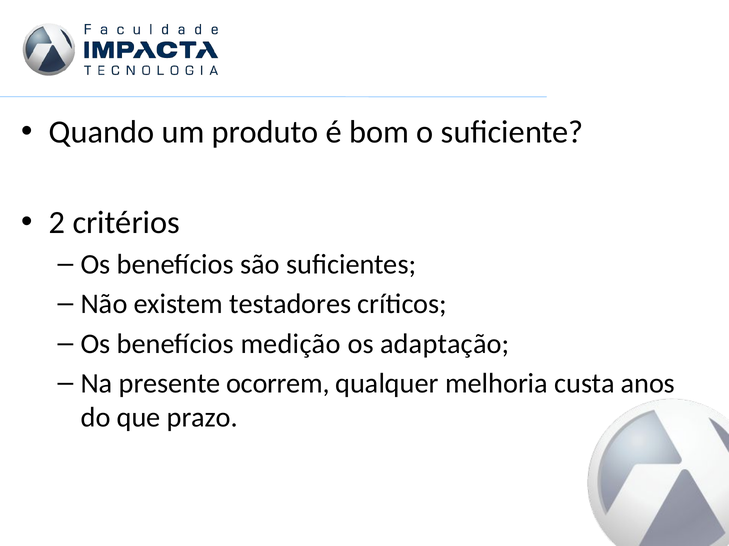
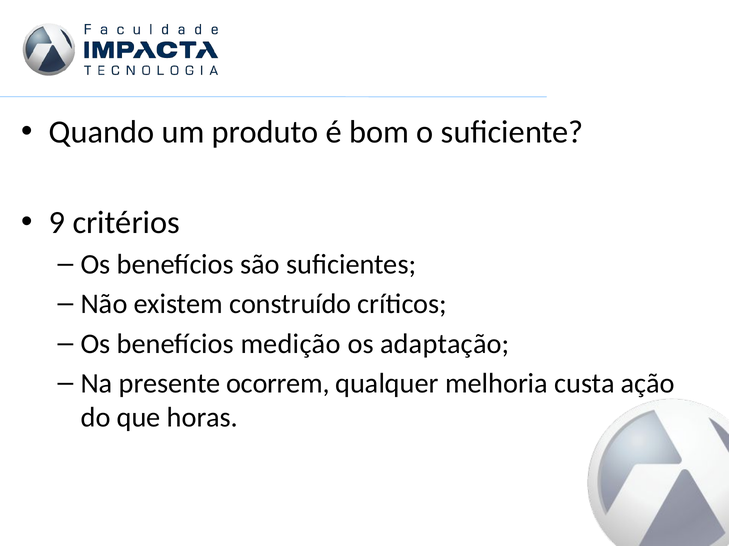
2: 2 -> 9
testadores: testadores -> construído
anos: anos -> ação
prazo: prazo -> horas
